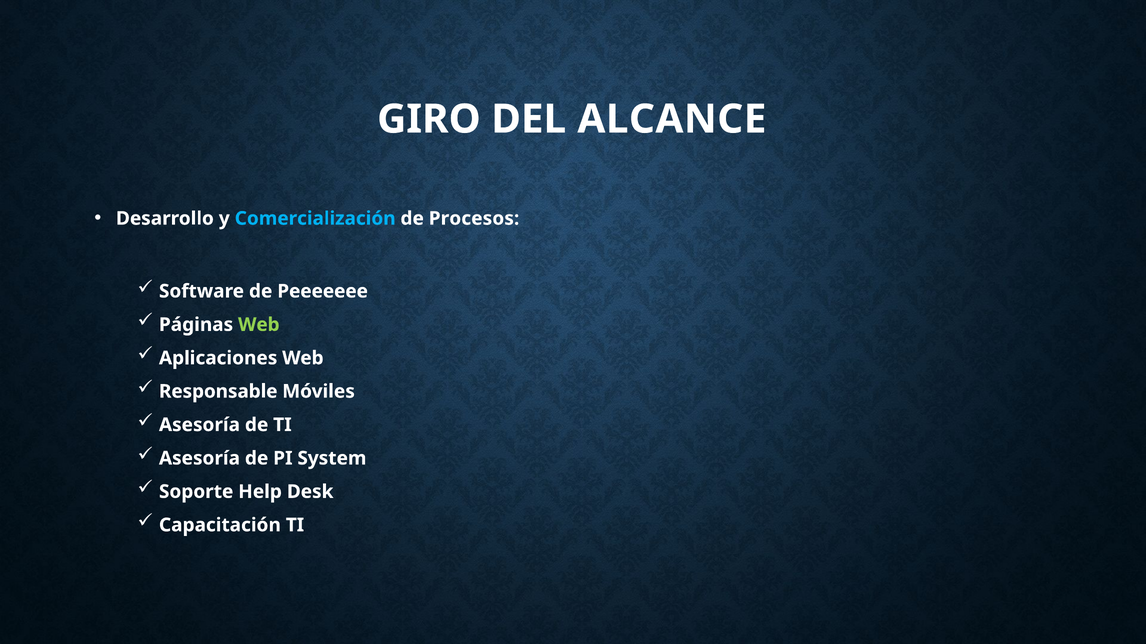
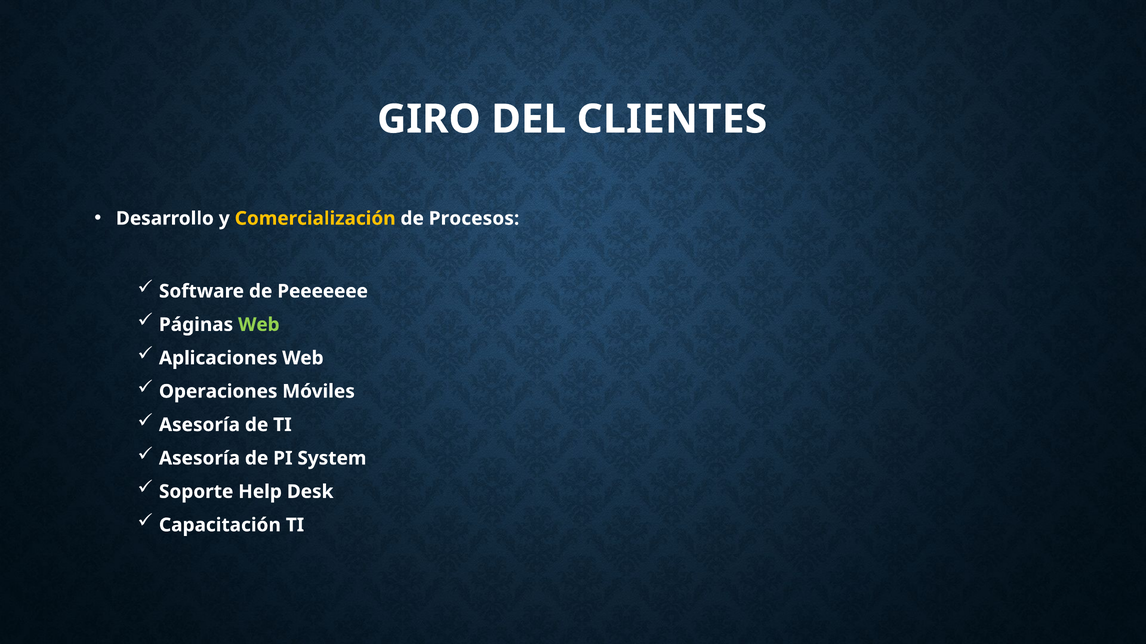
ALCANCE: ALCANCE -> CLIENTES
Comercialización colour: light blue -> yellow
Responsable: Responsable -> Operaciones
